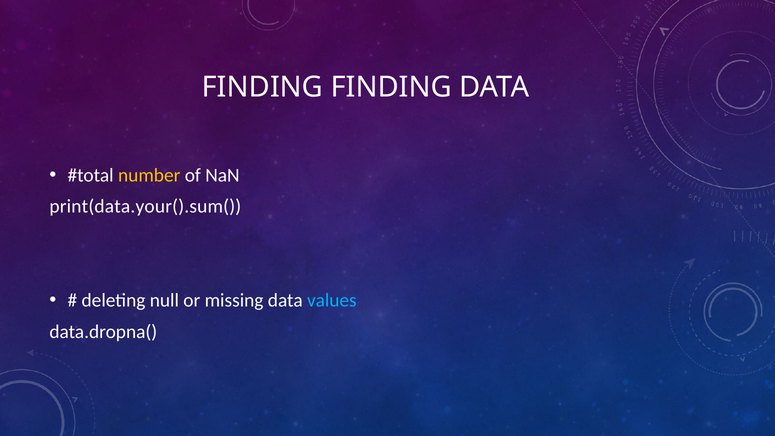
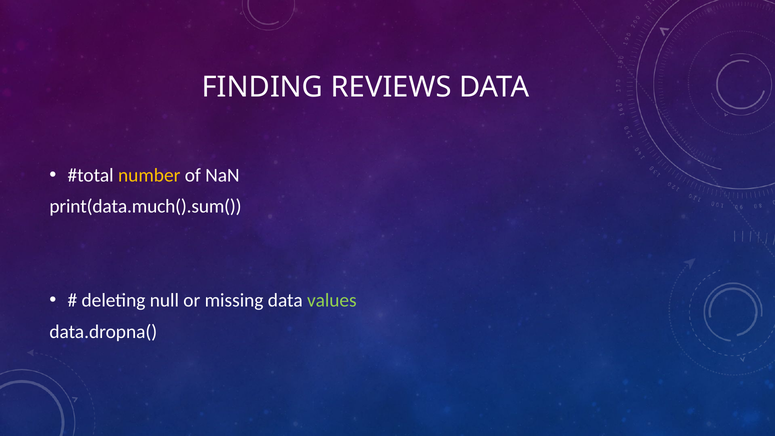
FINDING FINDING: FINDING -> REVIEWS
print(data.your().sum(: print(data.your().sum( -> print(data.much().sum(
values colour: light blue -> light green
